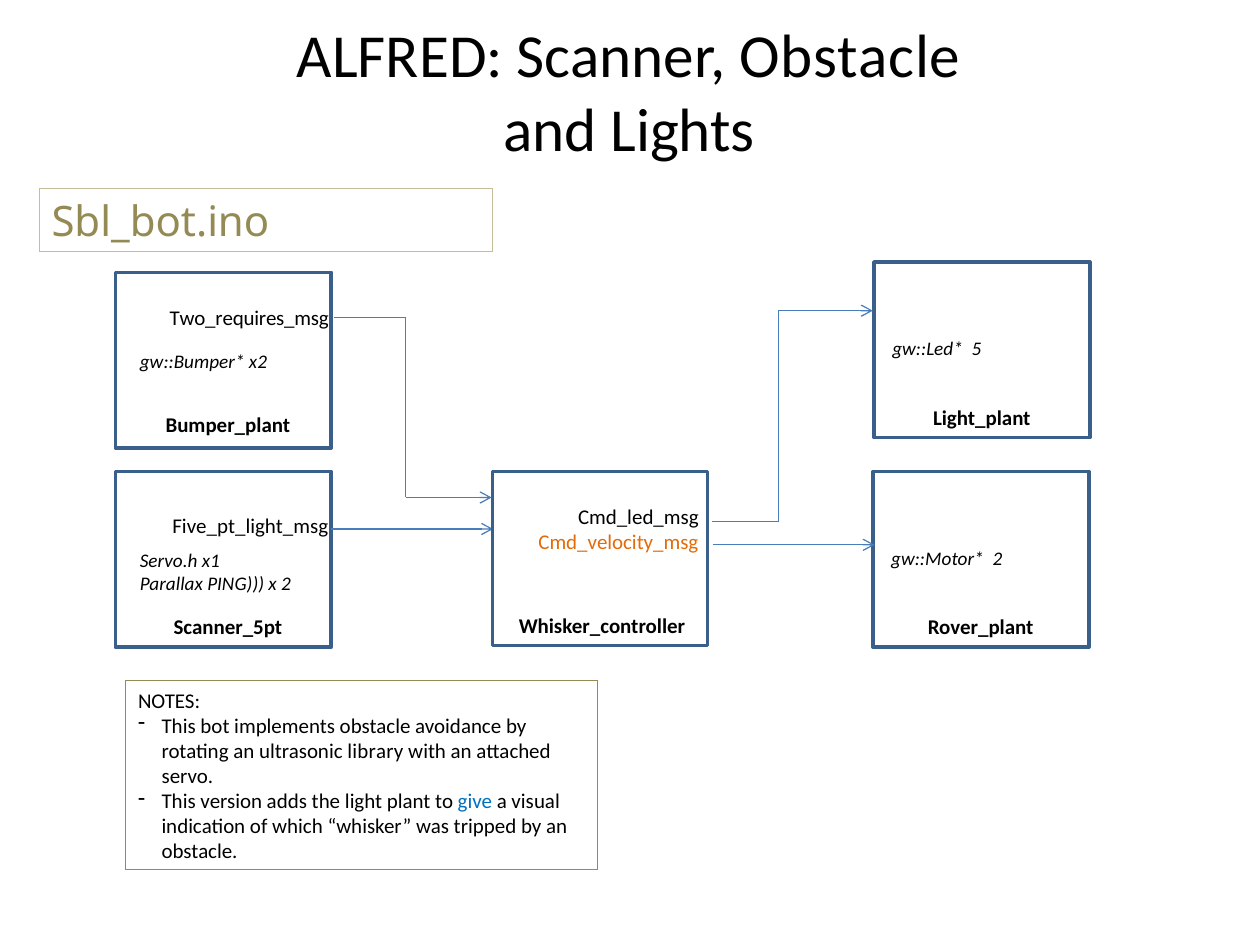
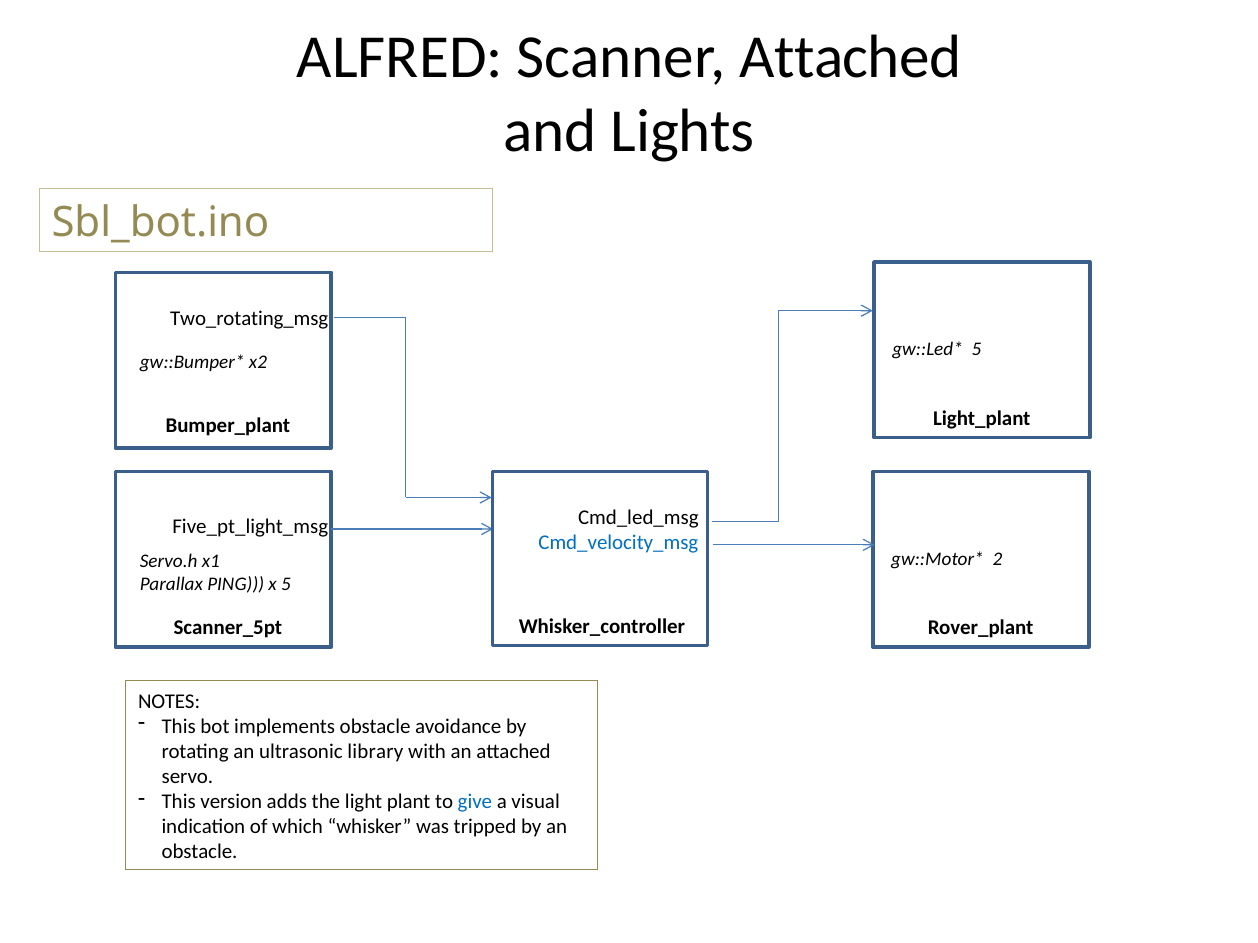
Scanner Obstacle: Obstacle -> Attached
Two_requires_msg: Two_requires_msg -> Two_rotating_msg
Cmd_velocity_msg colour: orange -> blue
x 2: 2 -> 5
